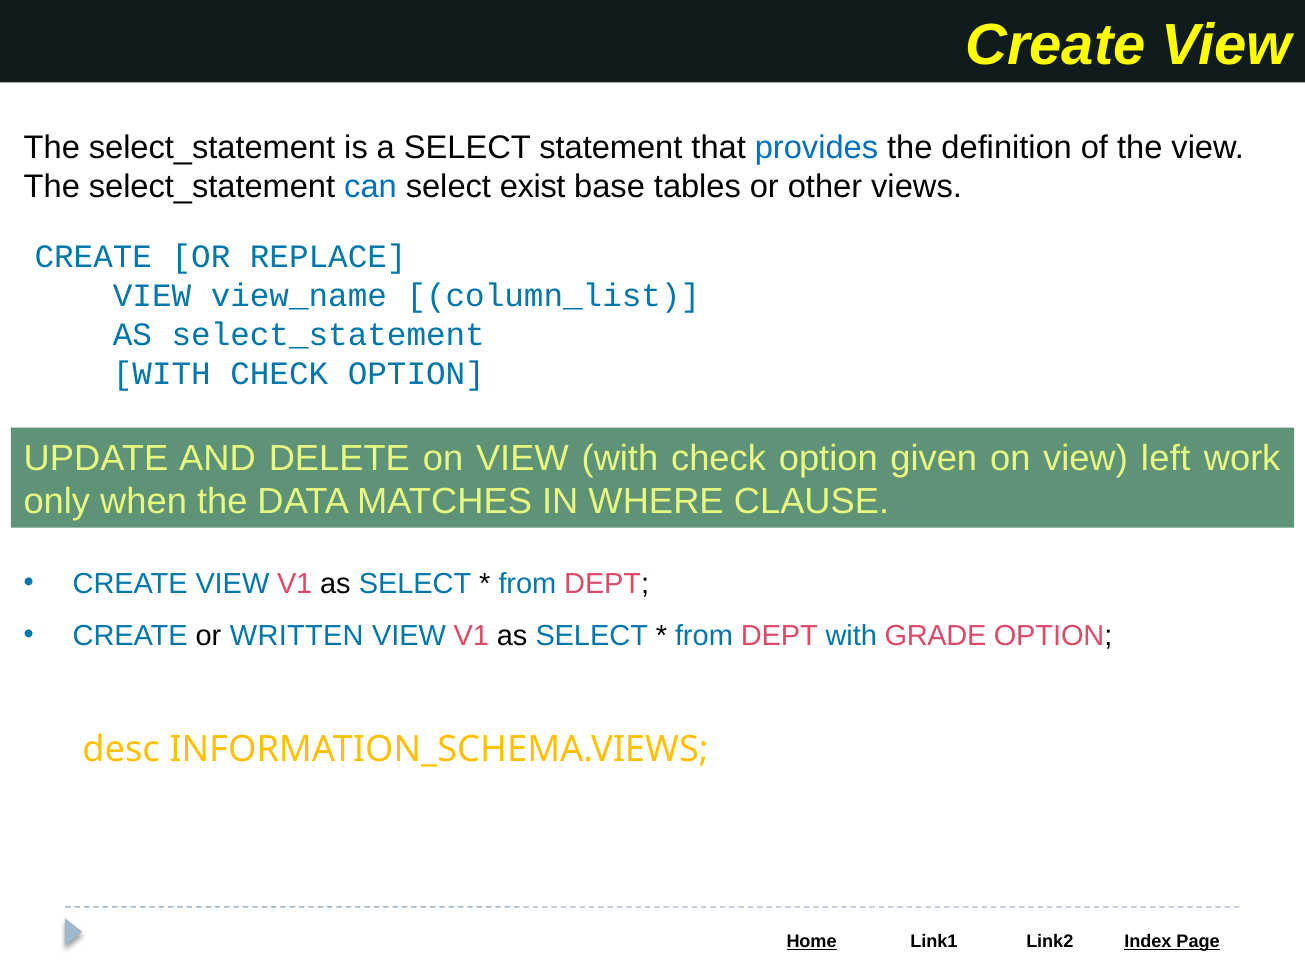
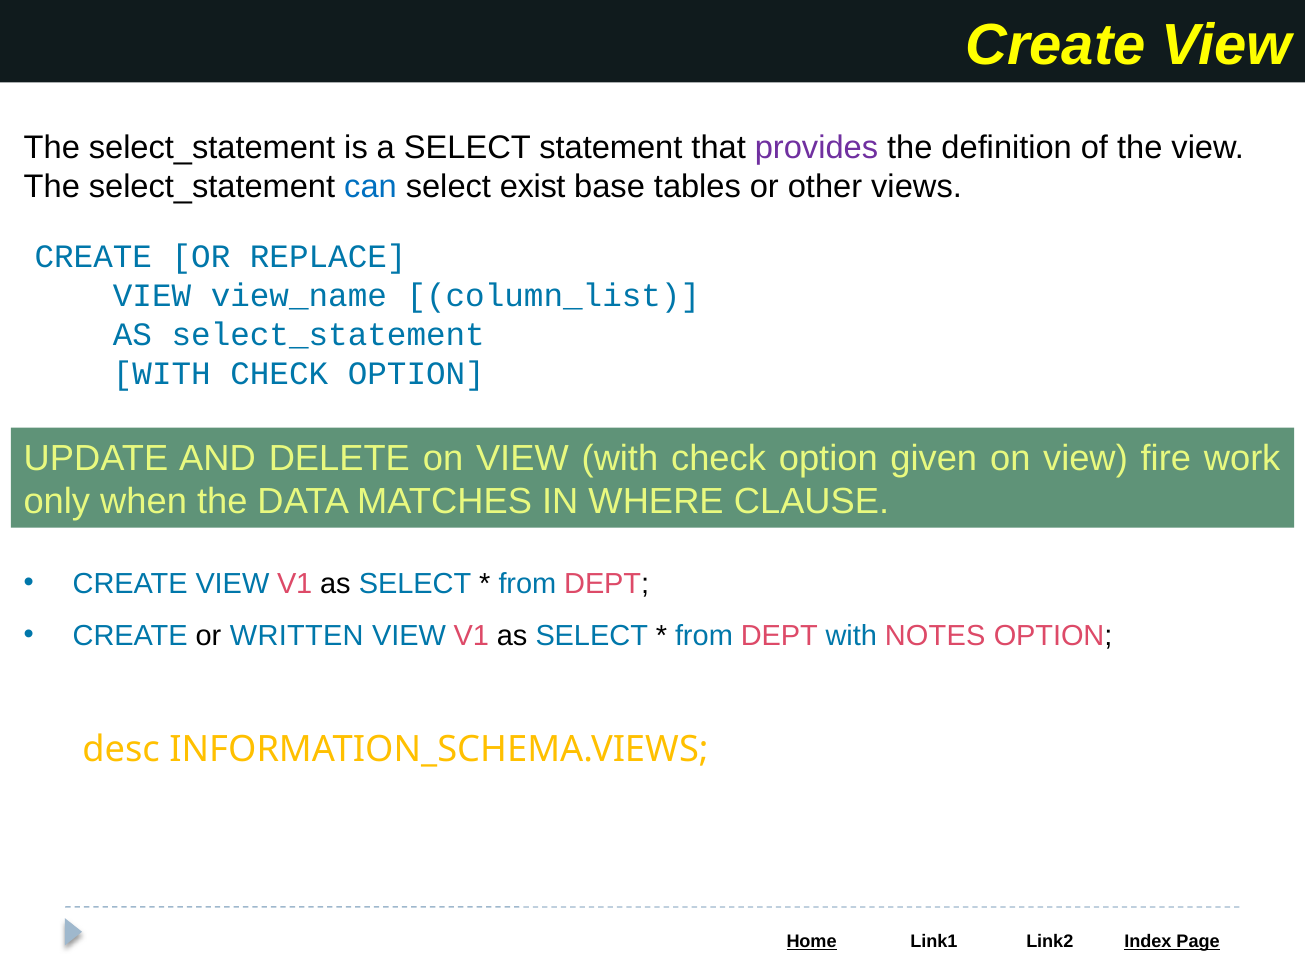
provides colour: blue -> purple
left: left -> fire
GRADE: GRADE -> NOTES
